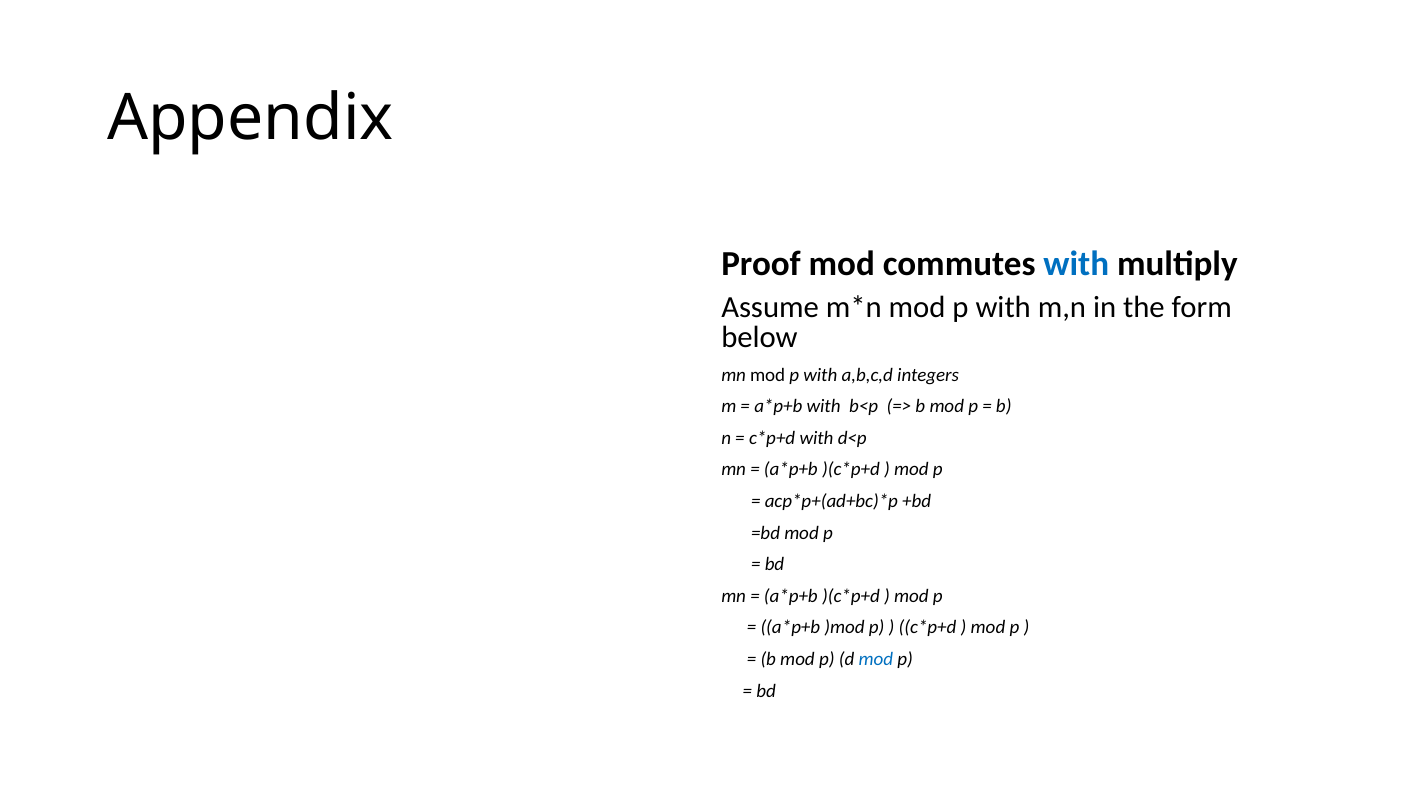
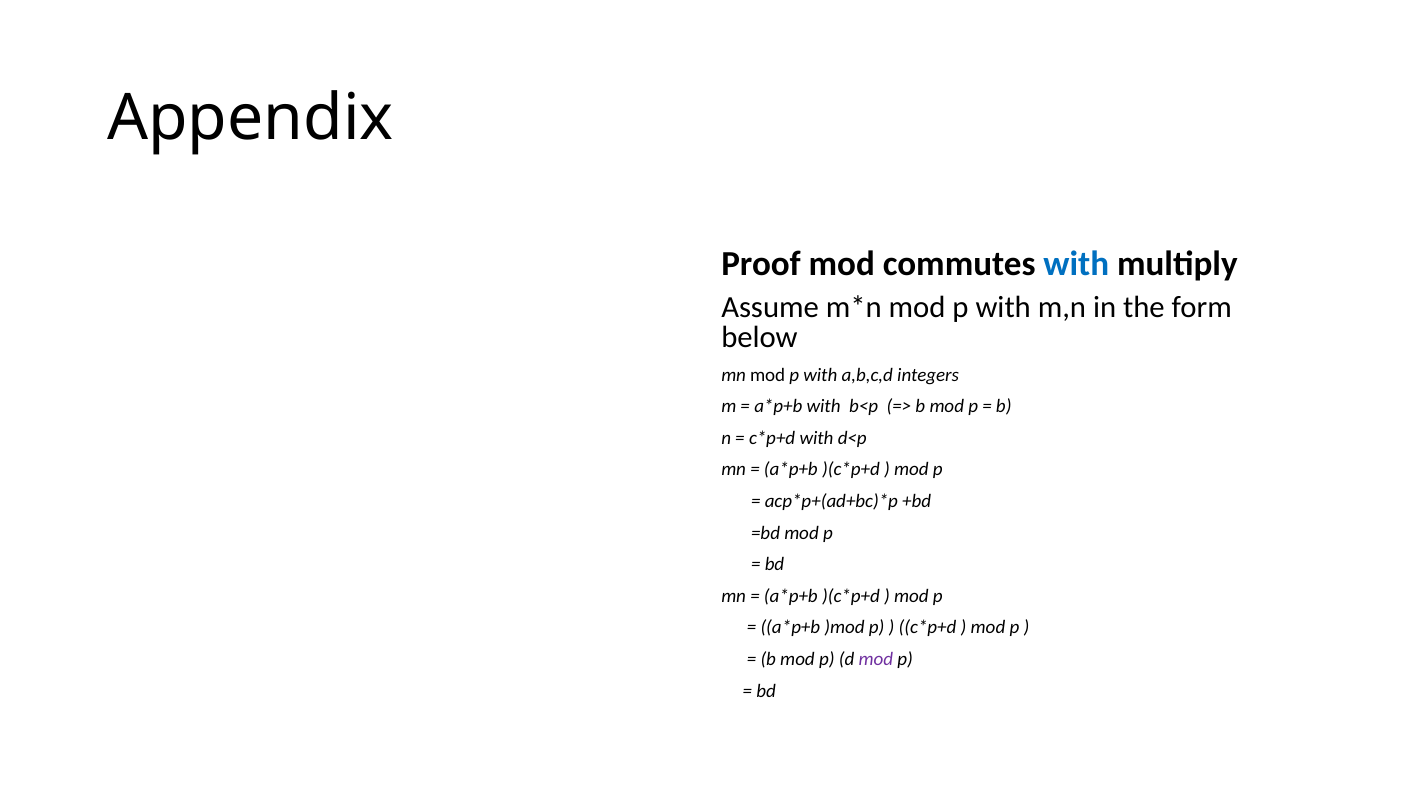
mod at (876, 660) colour: blue -> purple
